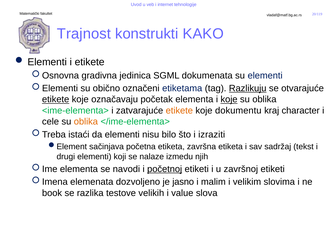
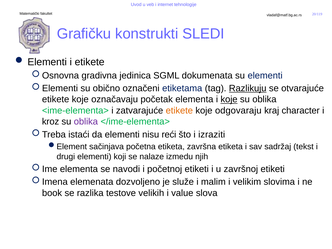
Trajnost: Trajnost -> Grafičku
KAKO: KAKO -> SLEDI
etikete at (56, 99) underline: present -> none
dokumentu: dokumentu -> odgovaraju
cele: cele -> kroz
oblika at (86, 122) colour: orange -> purple
bilo: bilo -> reći
početnoj underline: present -> none
jasno: jasno -> služe
